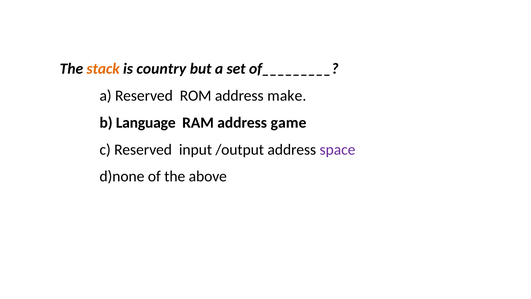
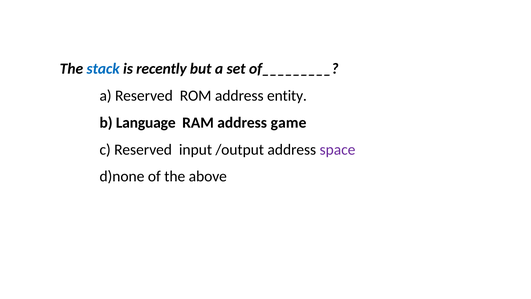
stack colour: orange -> blue
country: country -> recently
make: make -> entity
